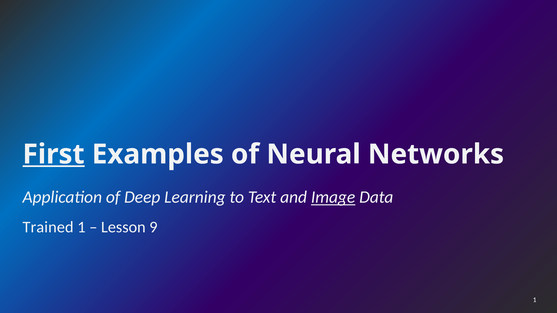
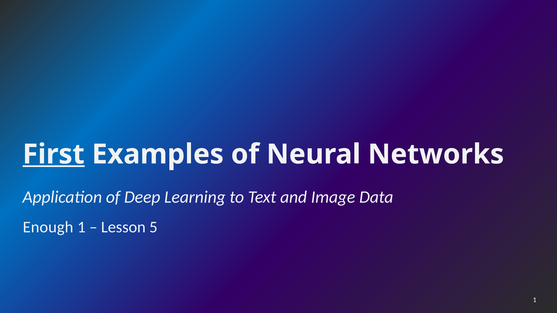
Image underline: present -> none
Trained: Trained -> Enough
9: 9 -> 5
